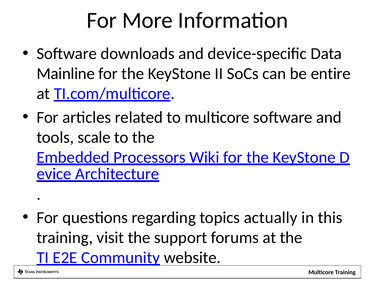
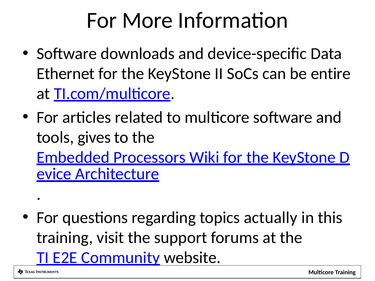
Mainline: Mainline -> Ethernet
scale: scale -> gives
